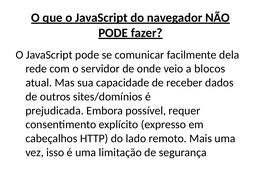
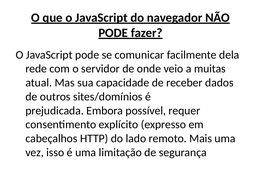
blocos: blocos -> muitas
